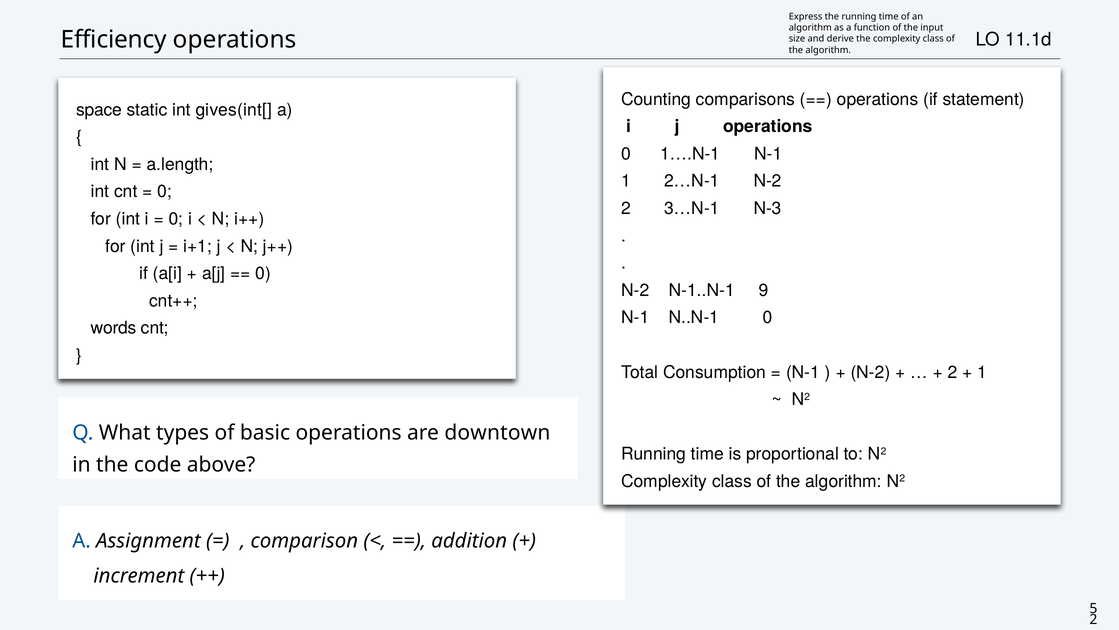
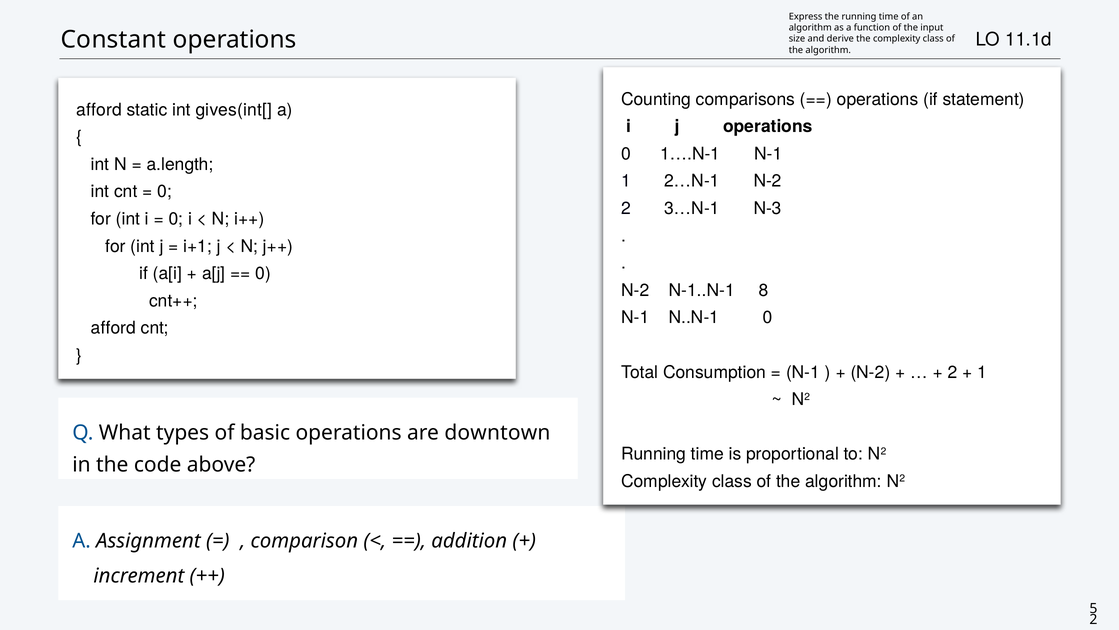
Efficiency: Efficiency -> Constant
space at (99, 110): space -> afford
9: 9 -> 8
words at (114, 328): words -> afford
